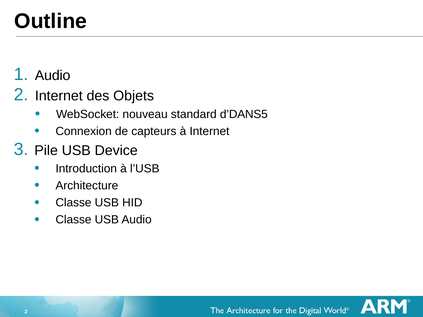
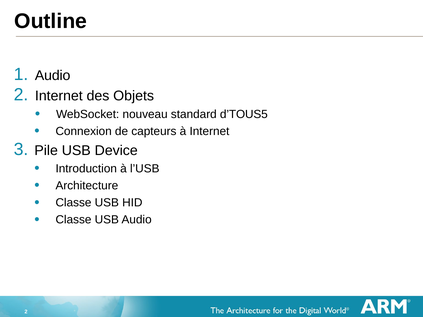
d’DANS5: d’DANS5 -> d’TOUS5
